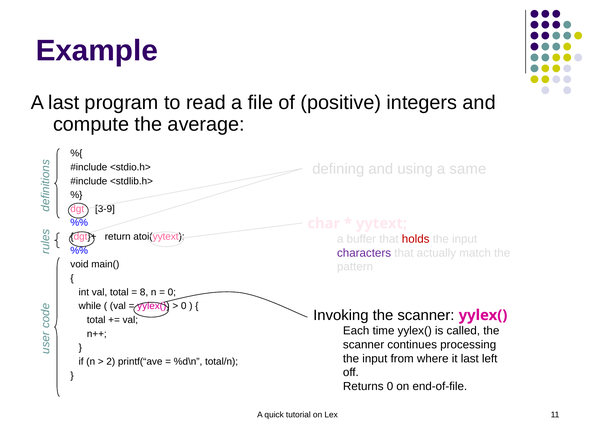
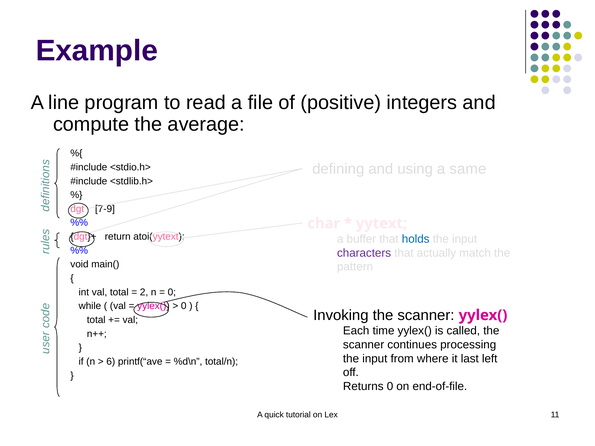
A last: last -> line
3-9: 3-9 -> 7-9
holds colour: red -> blue
8: 8 -> 2
2: 2 -> 6
